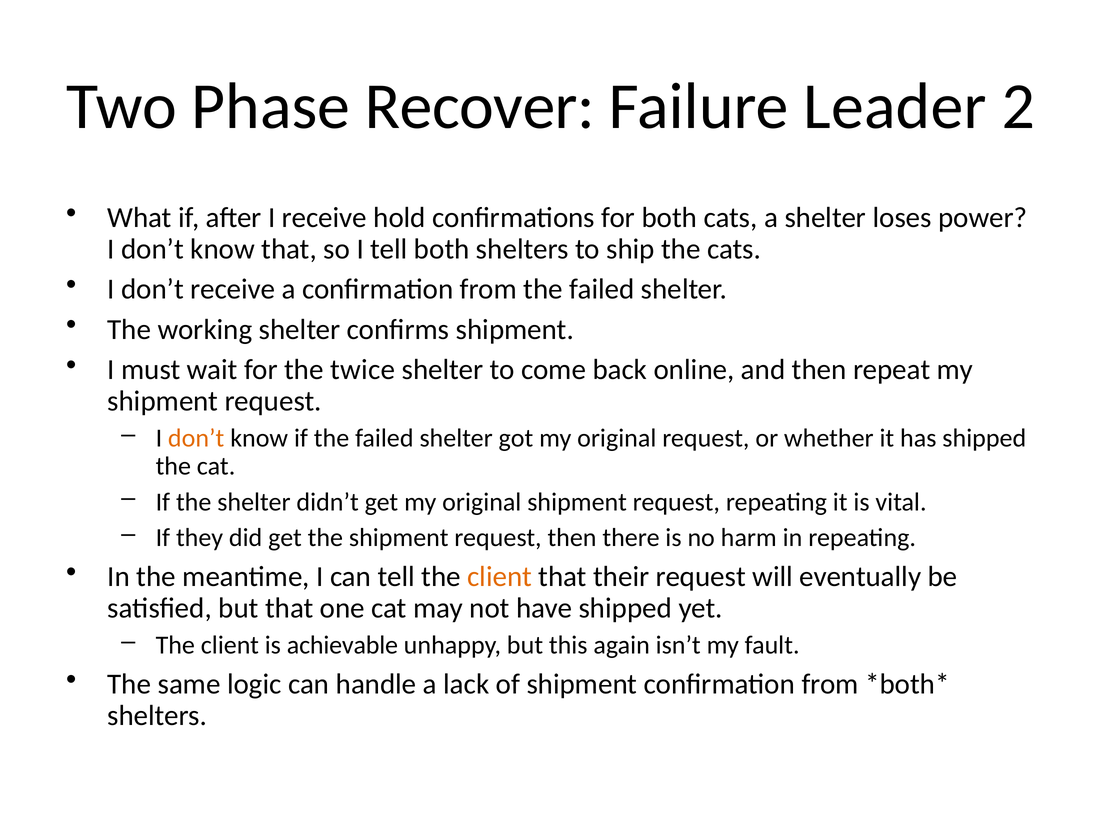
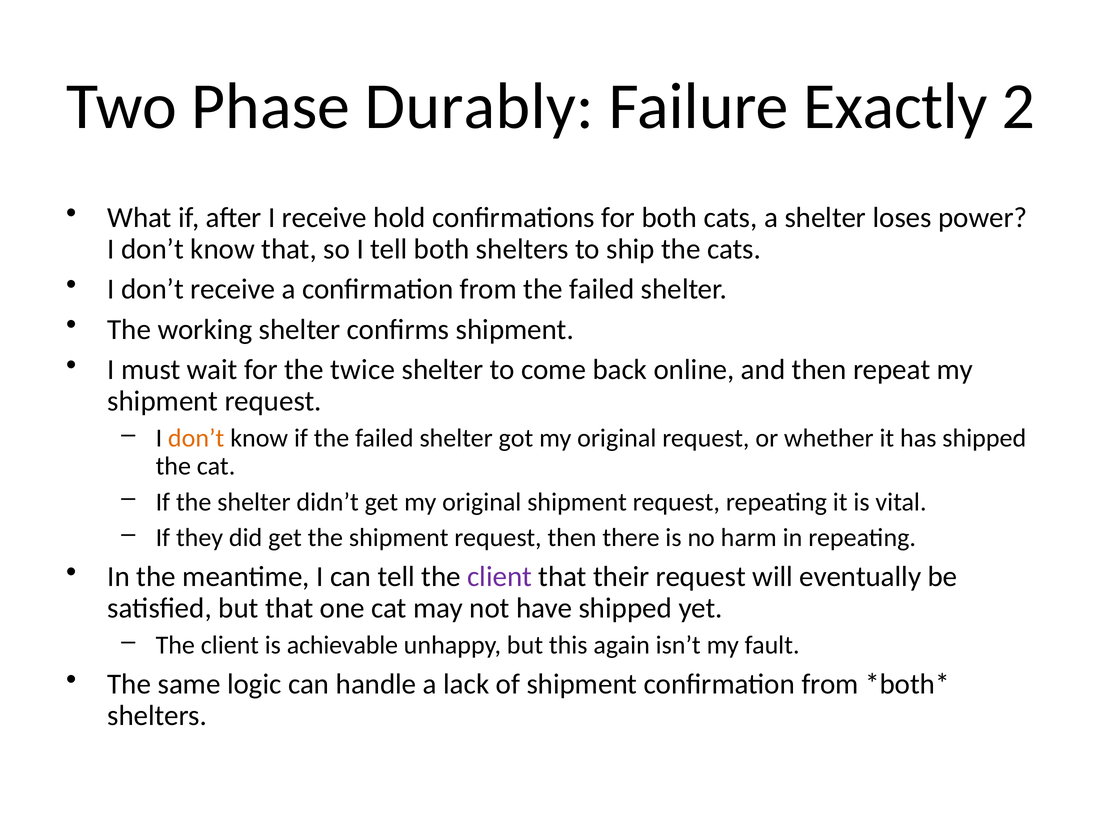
Recover: Recover -> Durably
Leader: Leader -> Exactly
client at (500, 577) colour: orange -> purple
